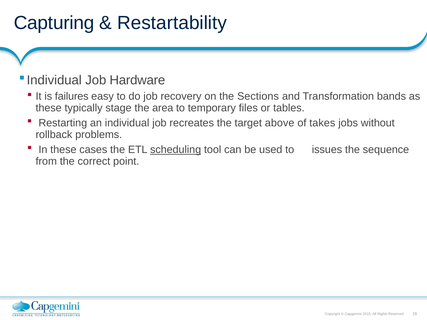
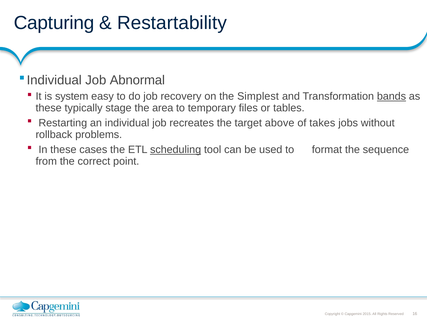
Hardware: Hardware -> Abnormal
failures: failures -> system
Sections: Sections -> Simplest
bands underline: none -> present
issues: issues -> format
